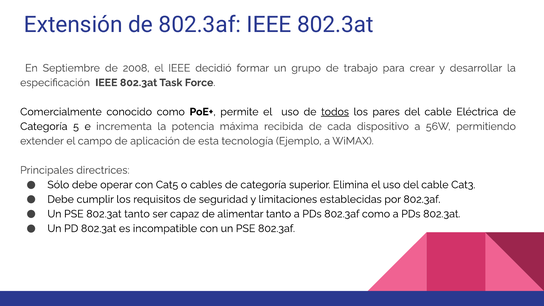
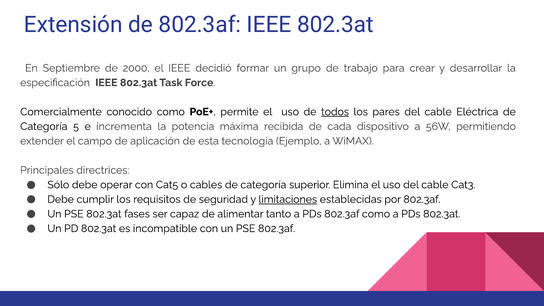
2008: 2008 -> 2000
limitaciones underline: none -> present
802.3at tanto: tanto -> fases
